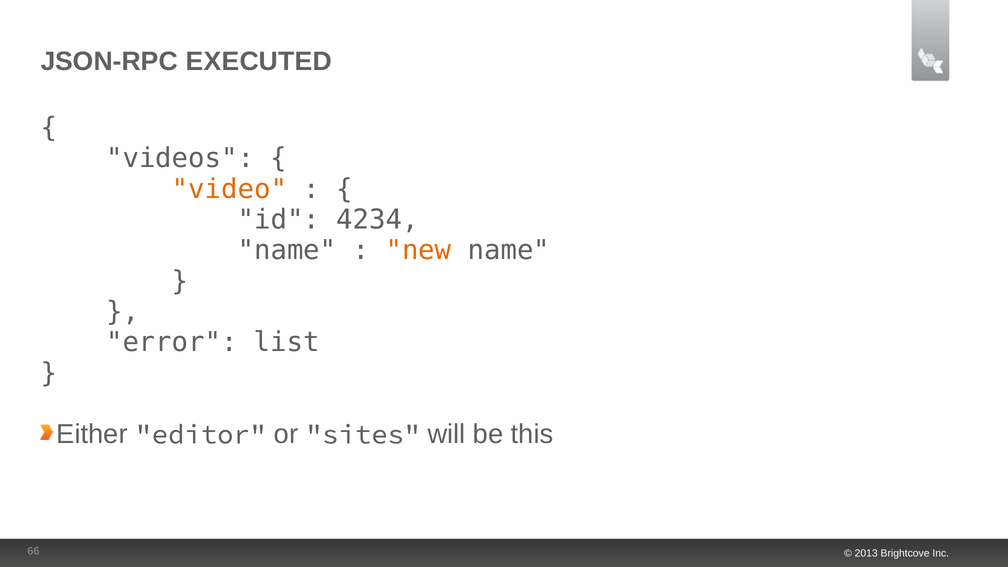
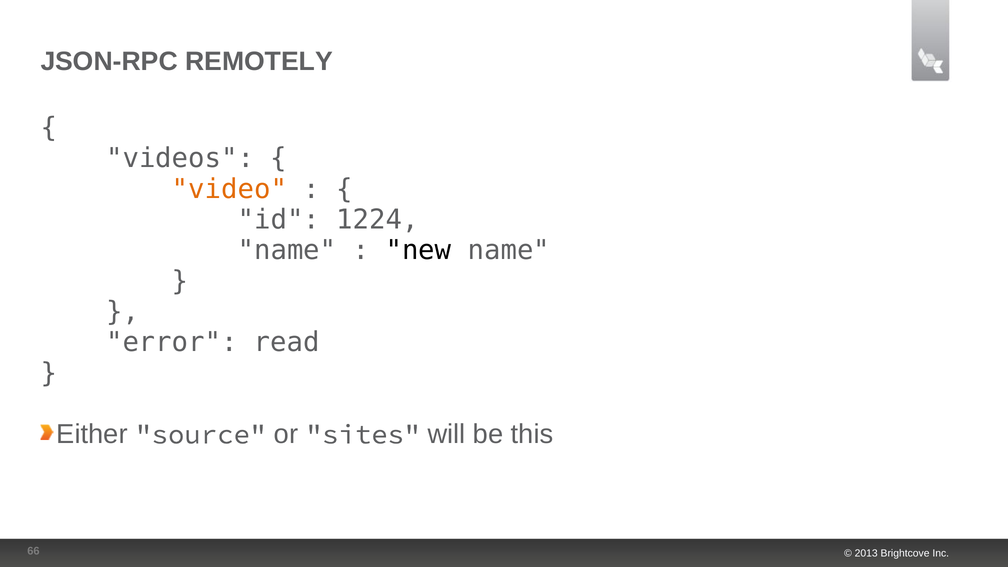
EXECUTED: EXECUTED -> REMOTELY
4234: 4234 -> 1224
new colour: orange -> black
list: list -> read
editor: editor -> source
